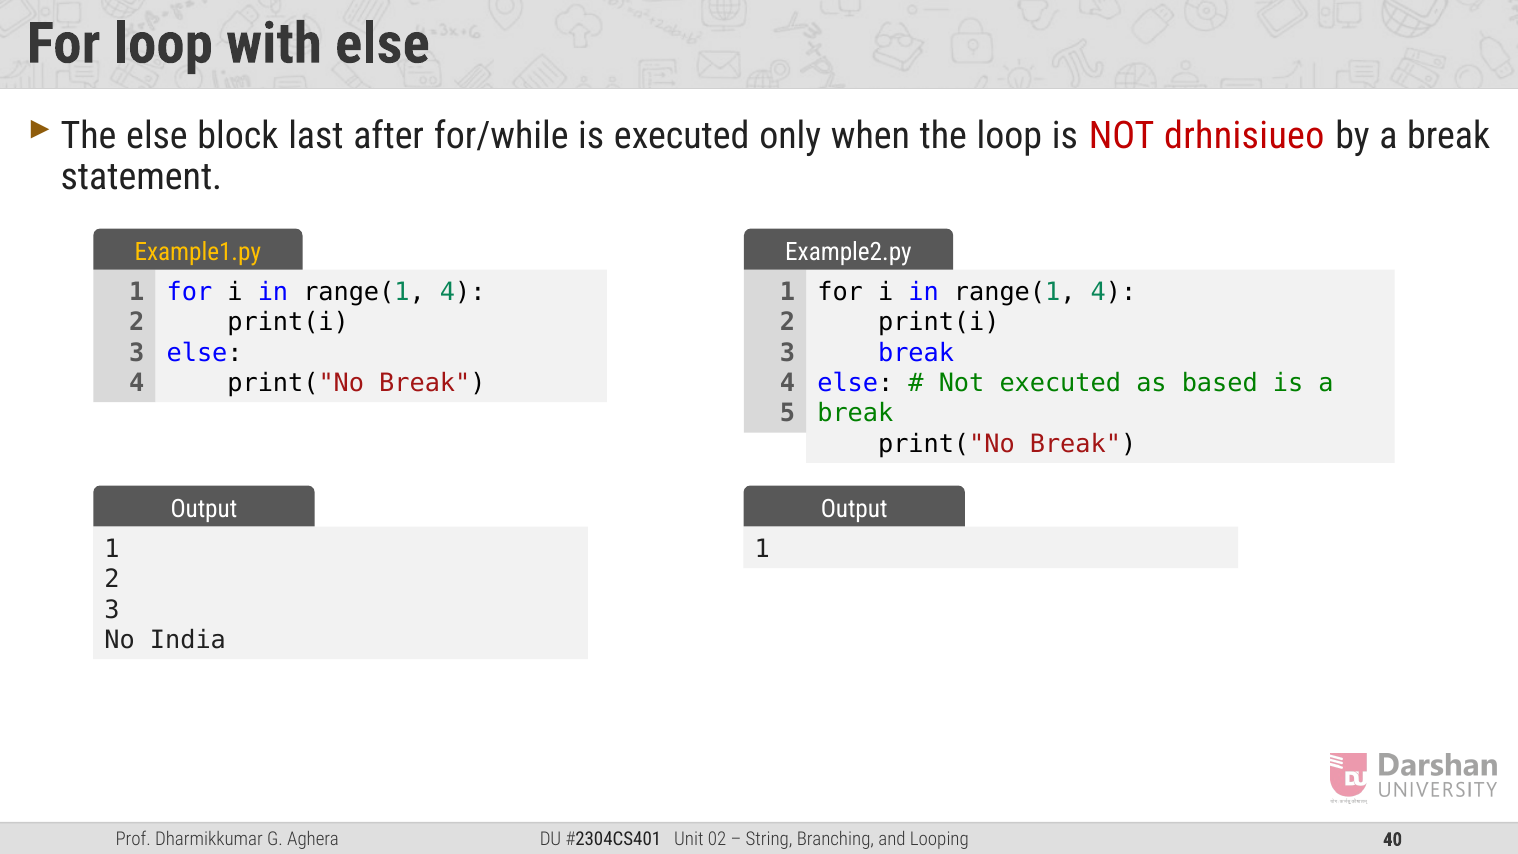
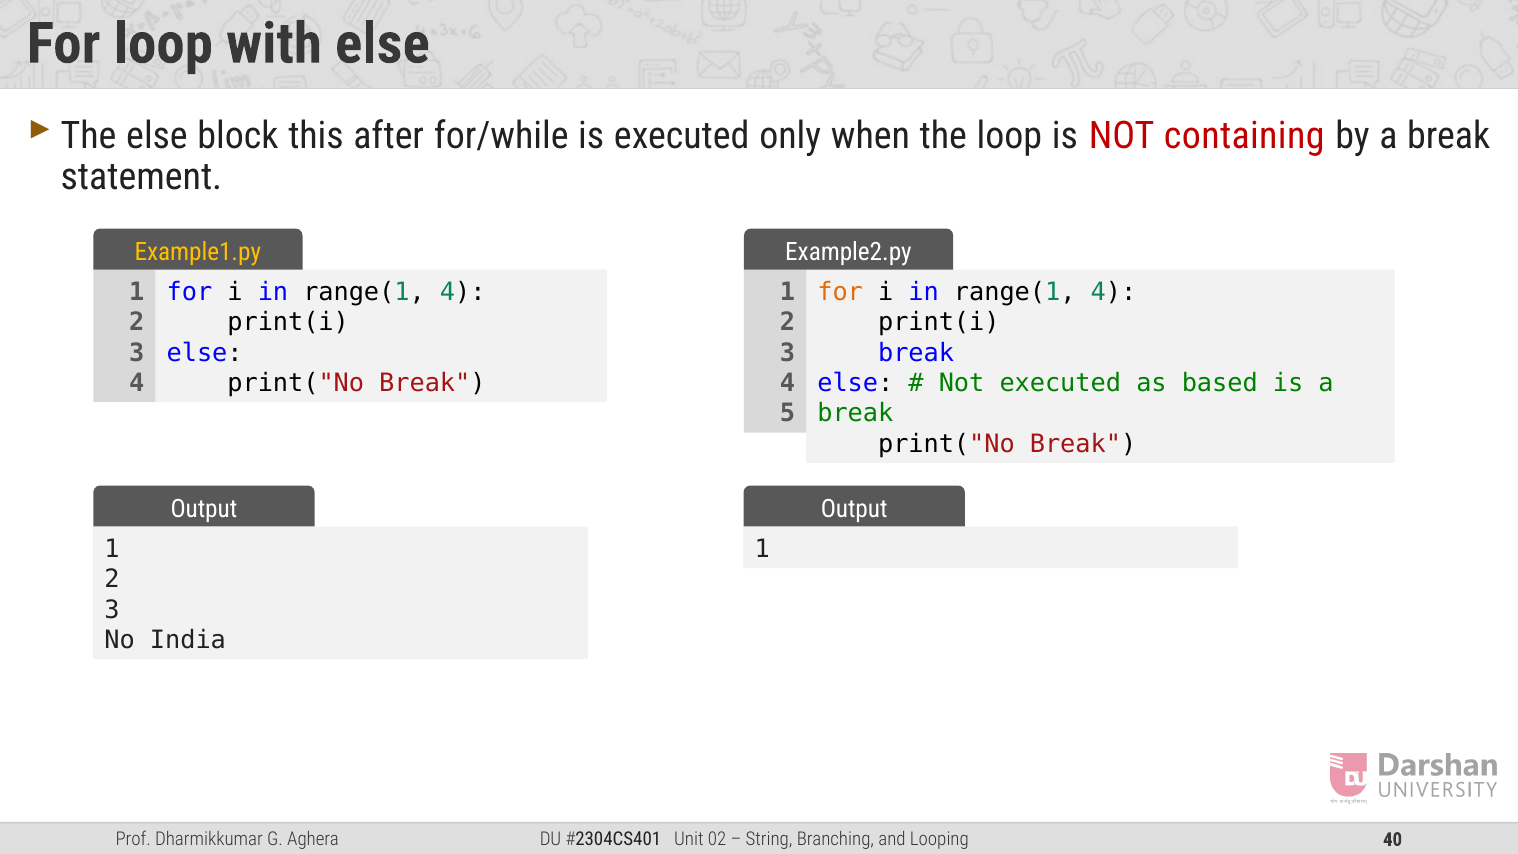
last: last -> this
drhnisiueo: drhnisiueo -> containing
for at (840, 292) colour: black -> orange
